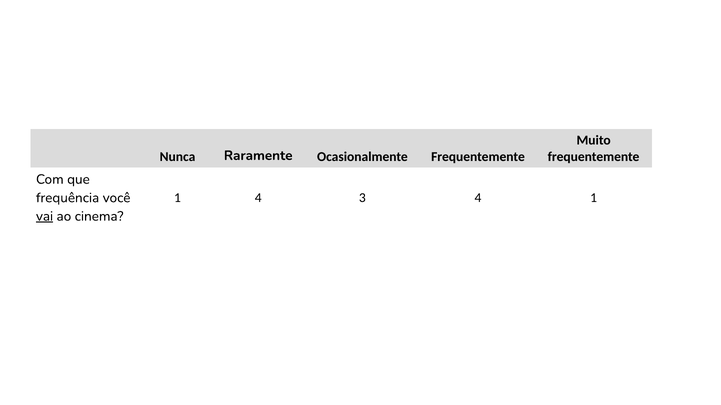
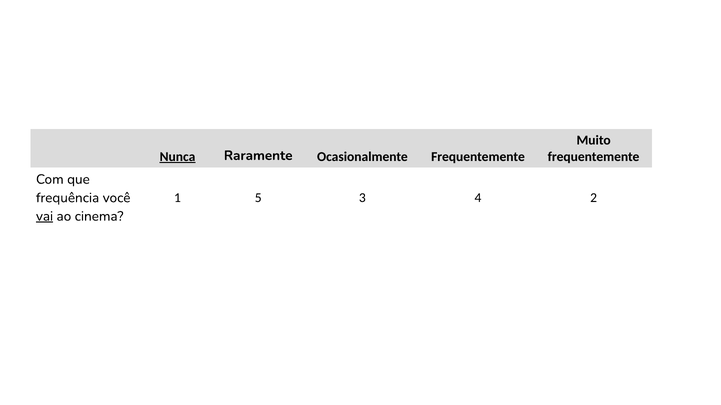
Nunca underline: none -> present
1 4: 4 -> 5
4 1: 1 -> 2
